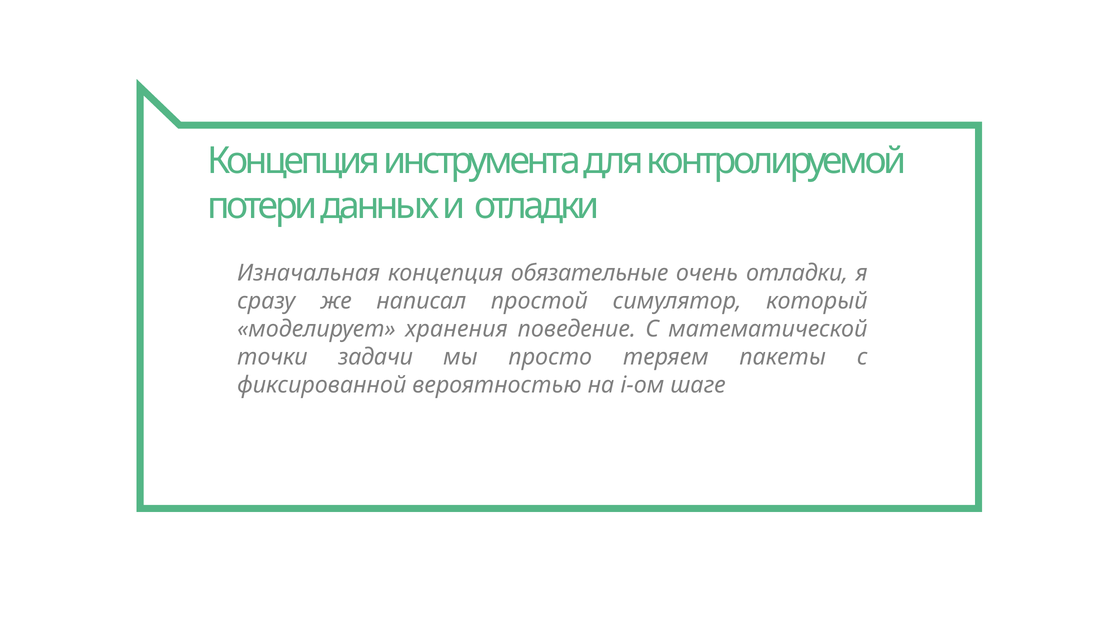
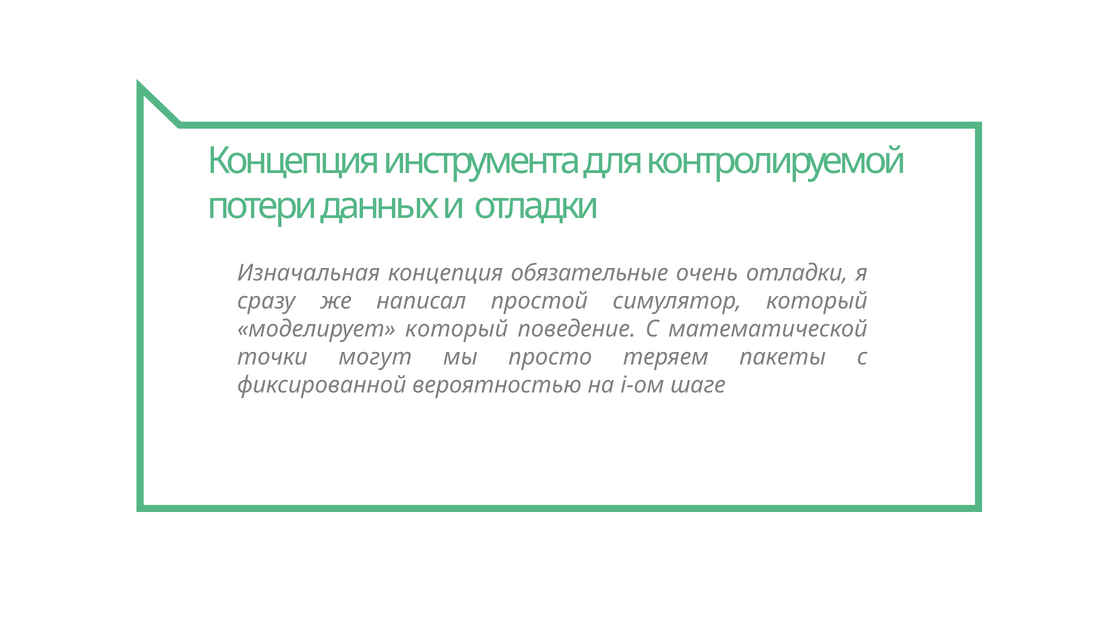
моделирует хранения: хранения -> который
задачи: задачи -> могут
